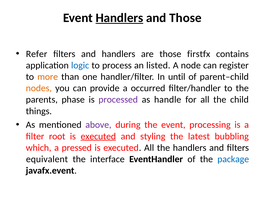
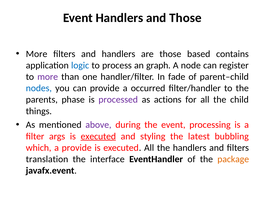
Handlers at (119, 18) underline: present -> none
Refer at (37, 54): Refer -> More
firstfx: firstfx -> based
listed: listed -> graph
more at (48, 77) colour: orange -> purple
until: until -> fade
nodes colour: orange -> blue
handle: handle -> actions
root: root -> args
a pressed: pressed -> provide
equivalent: equivalent -> translation
package colour: blue -> orange
